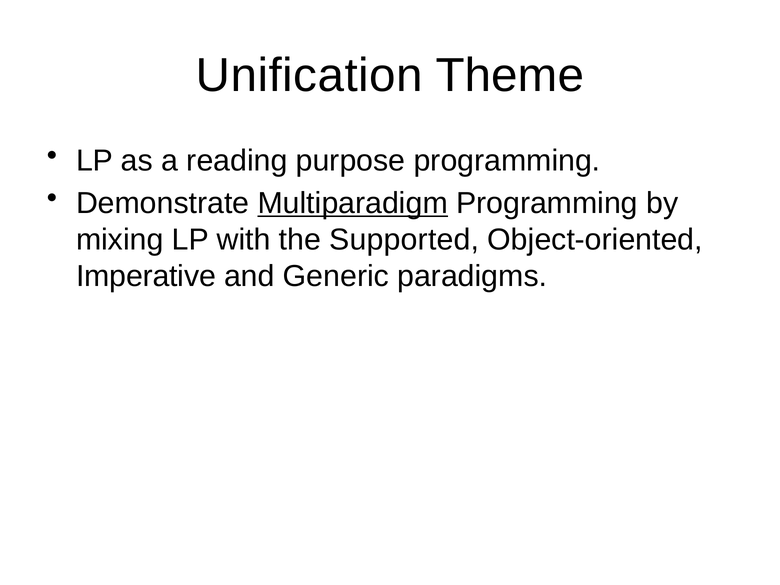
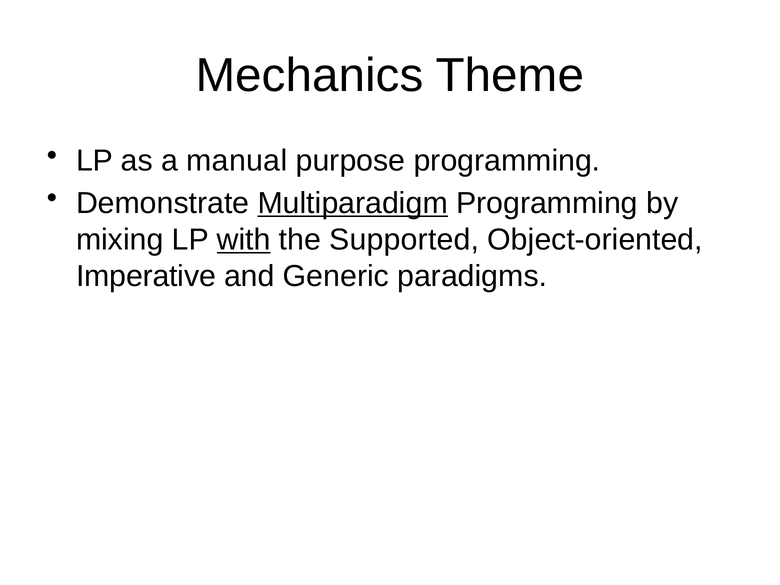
Unification: Unification -> Mechanics
reading: reading -> manual
with underline: none -> present
